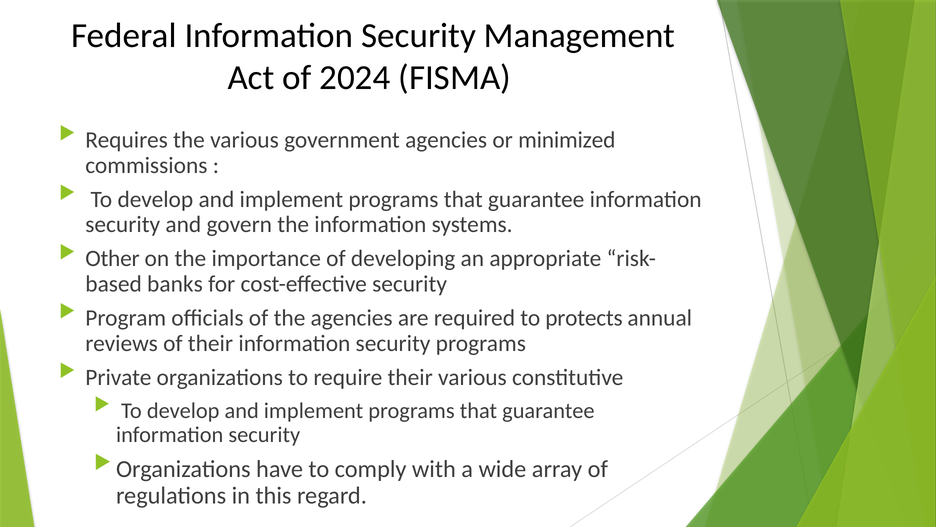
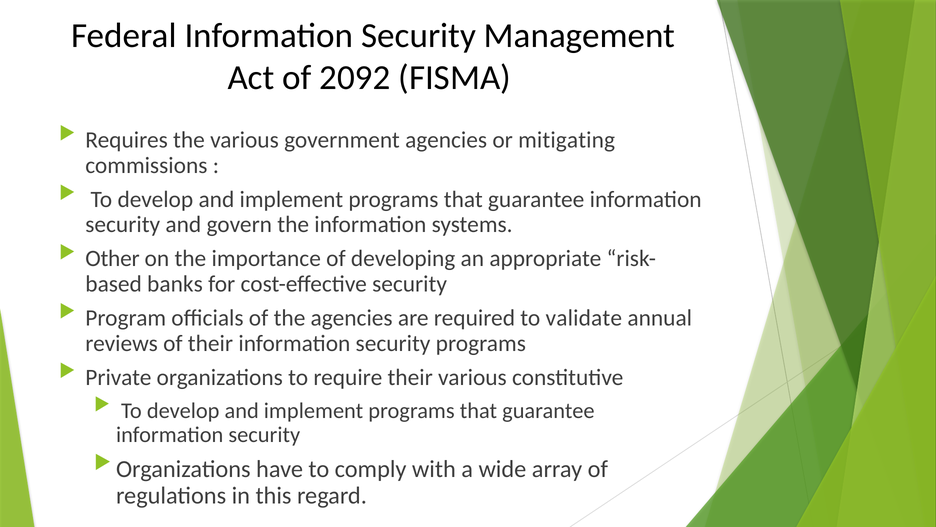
2024: 2024 -> 2092
minimized: minimized -> mitigating
protects: protects -> validate
